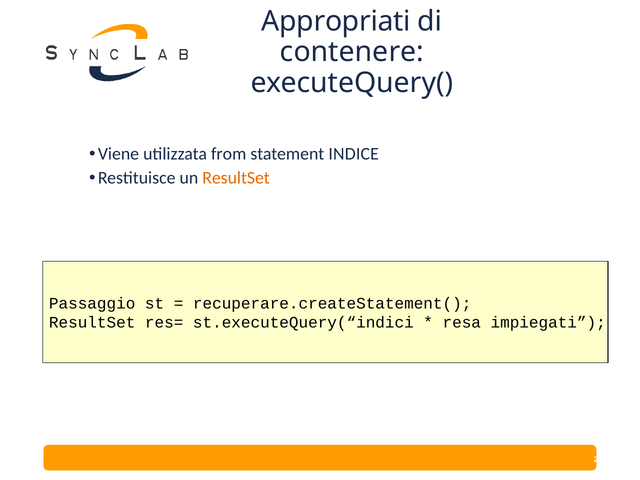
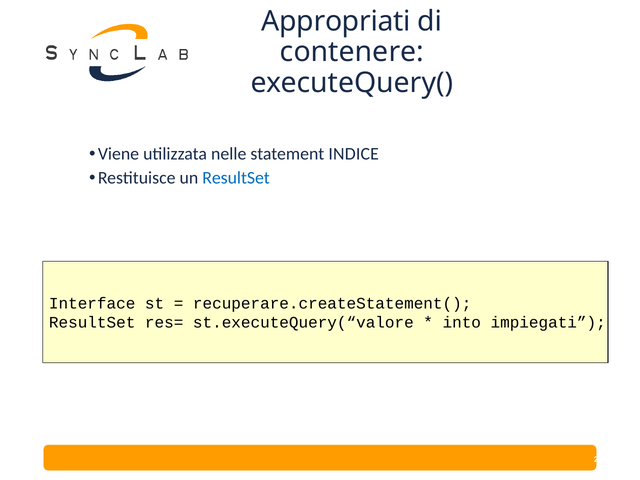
from: from -> nelle
ResultSet at (236, 178) colour: orange -> blue
Passaggio: Passaggio -> Interface
st.executeQuery(“indici: st.executeQuery(“indici -> st.executeQuery(“valore
resa: resa -> into
